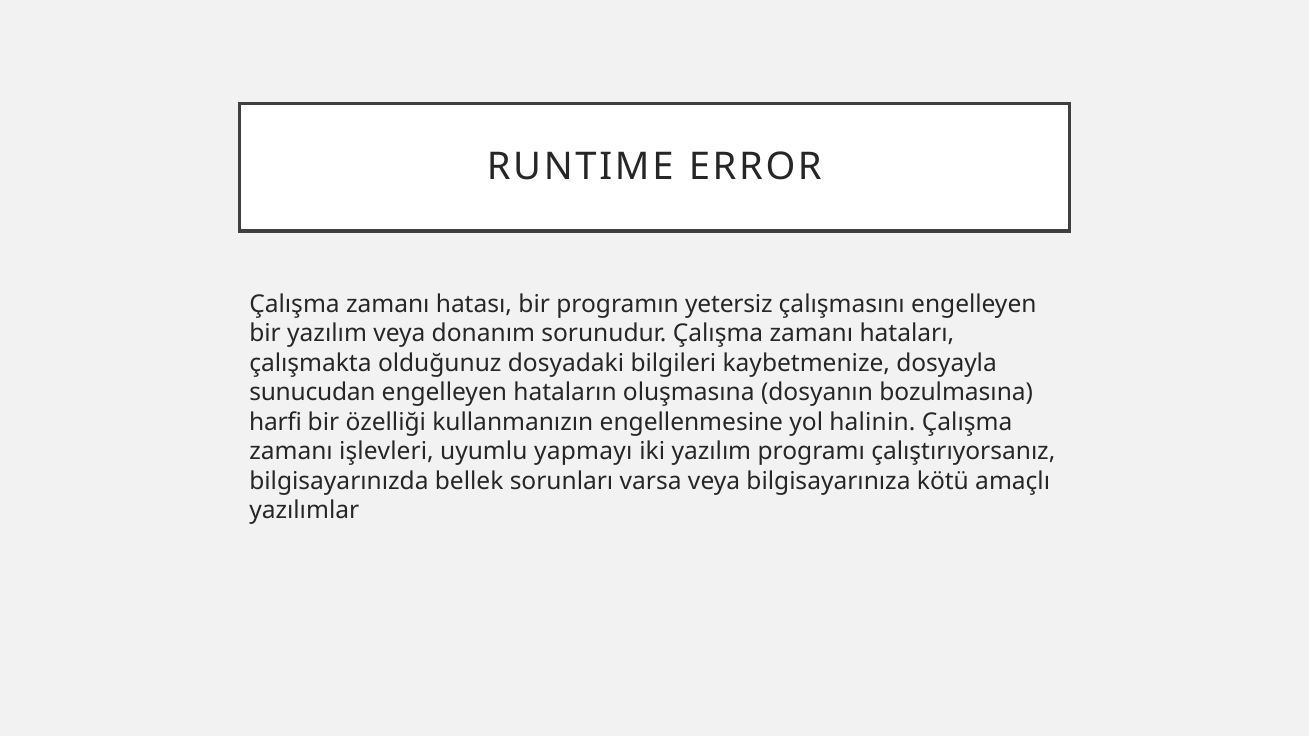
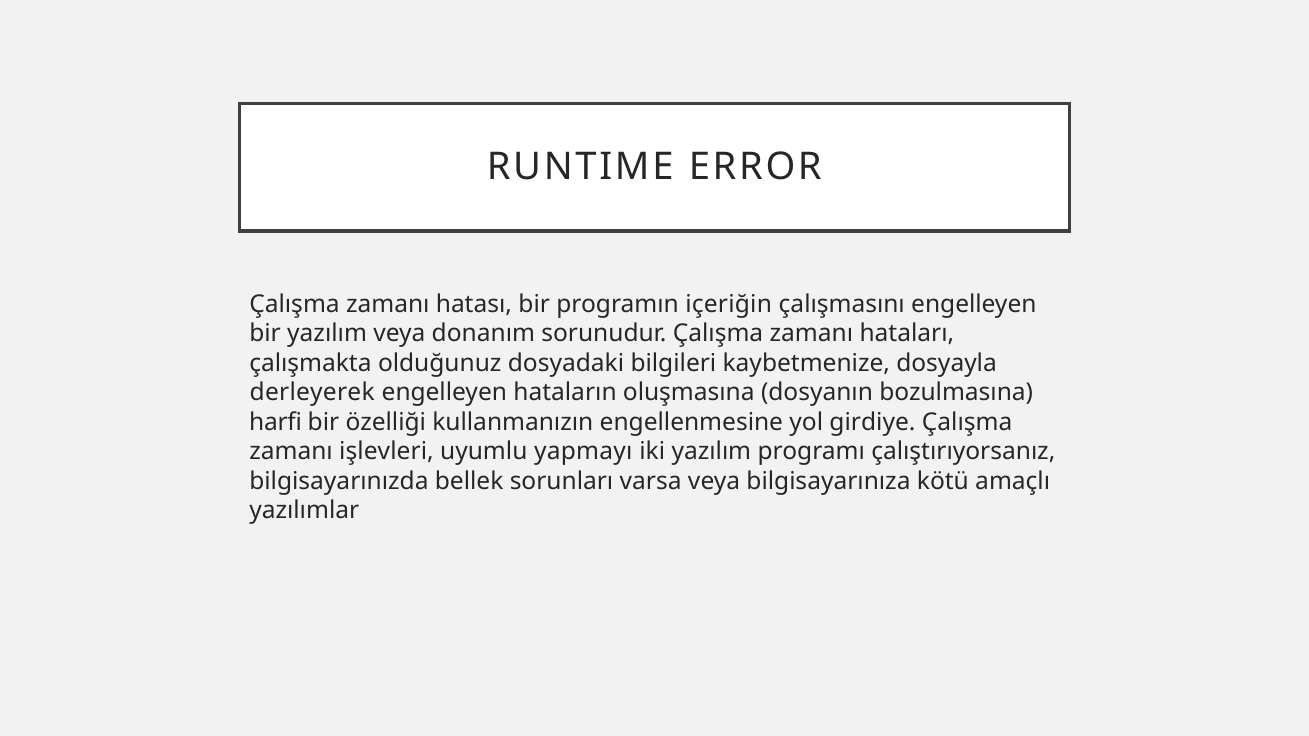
yetersiz: yetersiz -> içeriğin
sunucudan: sunucudan -> derleyerek
halinin: halinin -> girdiye
